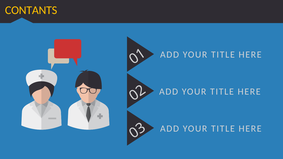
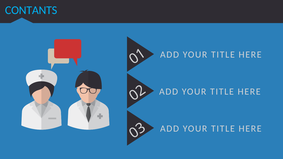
CONTANTS colour: yellow -> light blue
